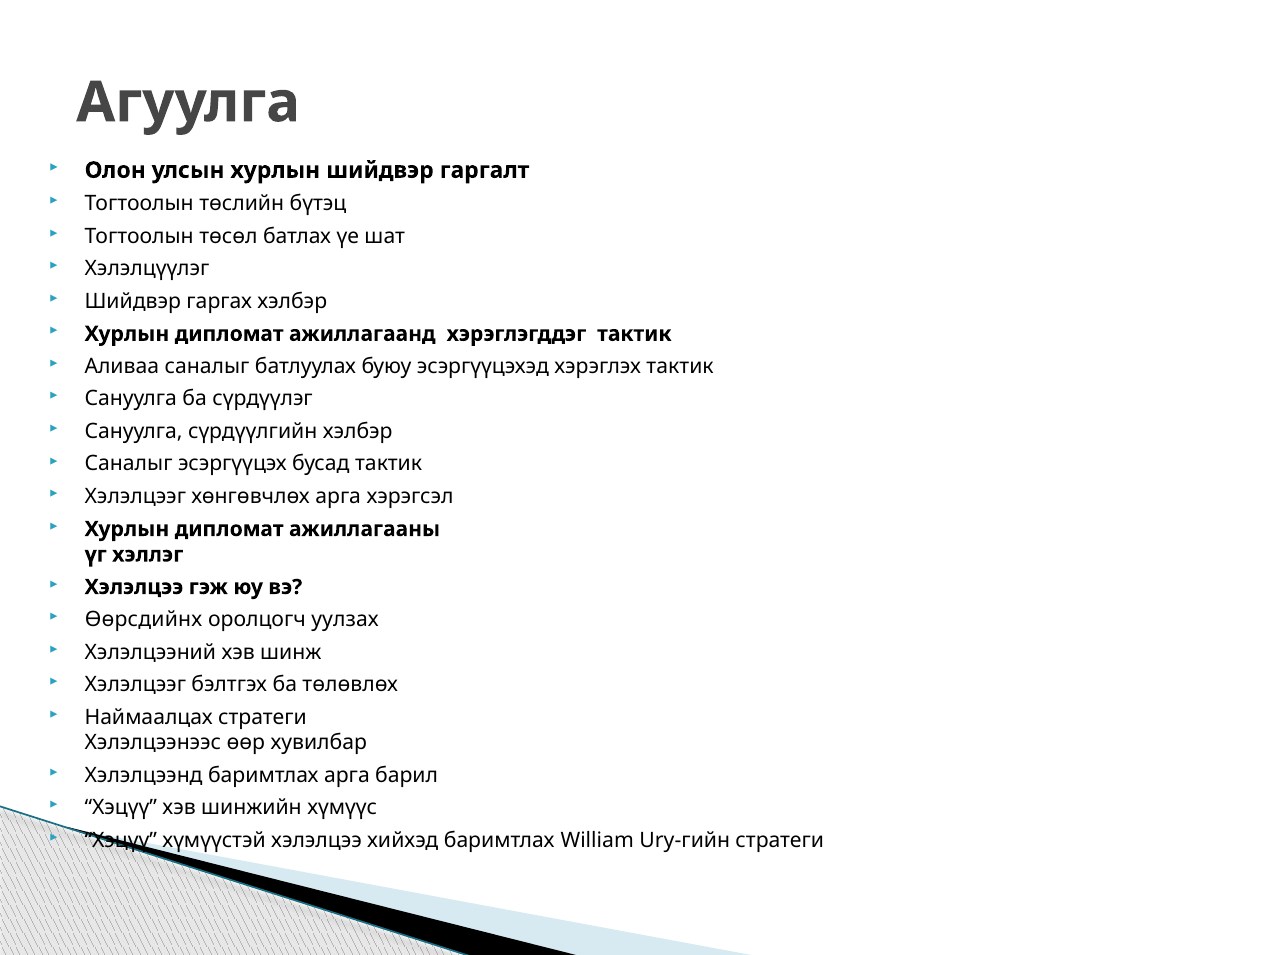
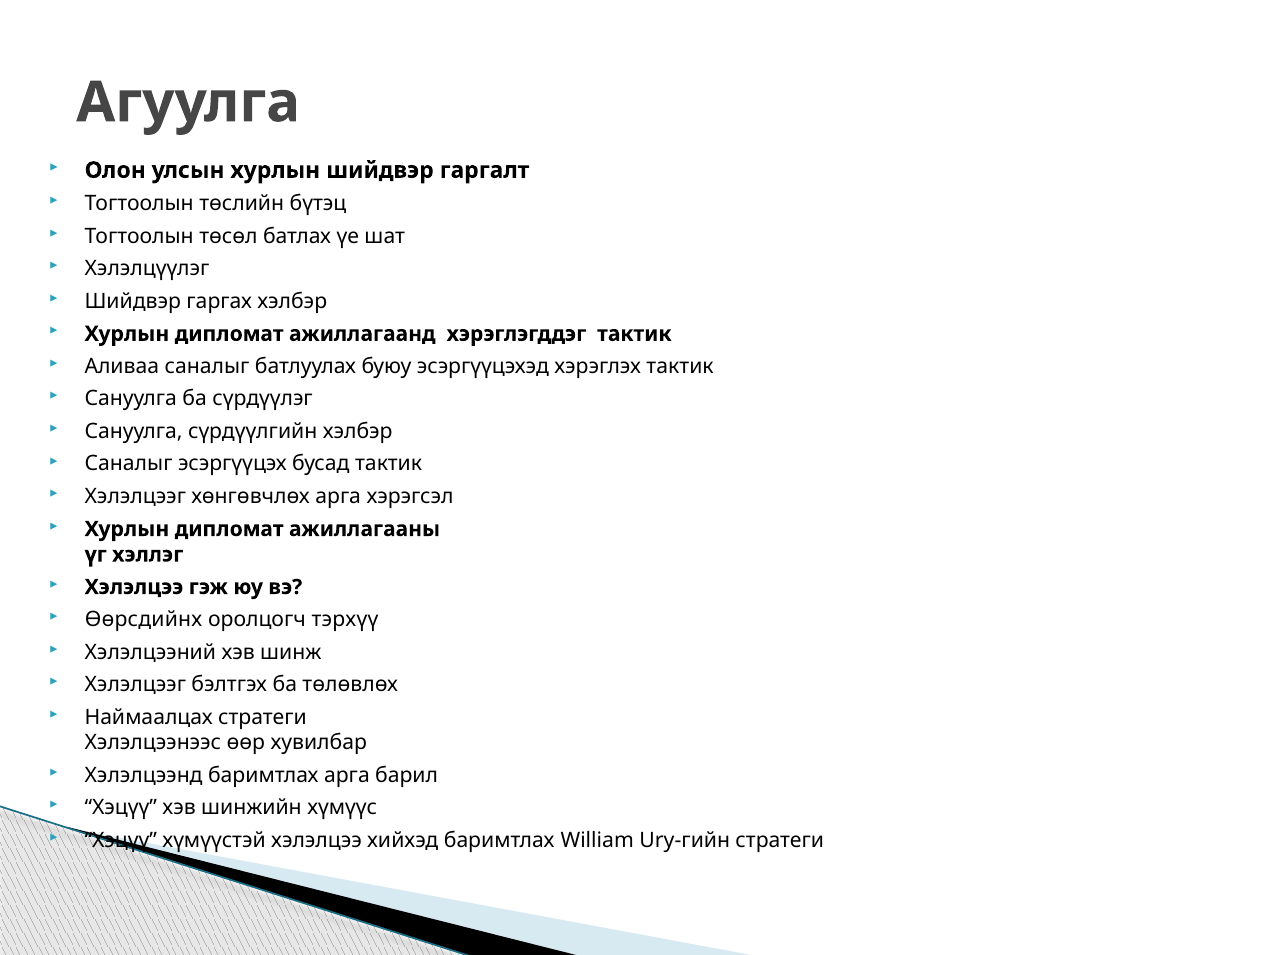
уулзах: уулзах -> тэрхүү
